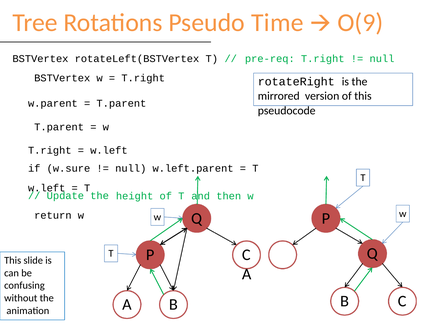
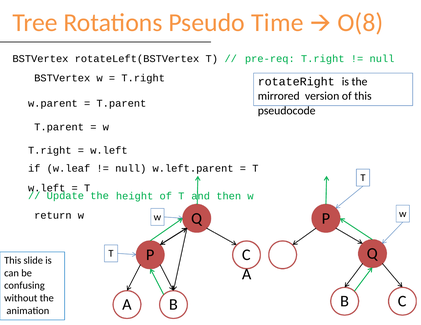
O(9: O(9 -> O(8
w.sure: w.sure -> w.leaf
